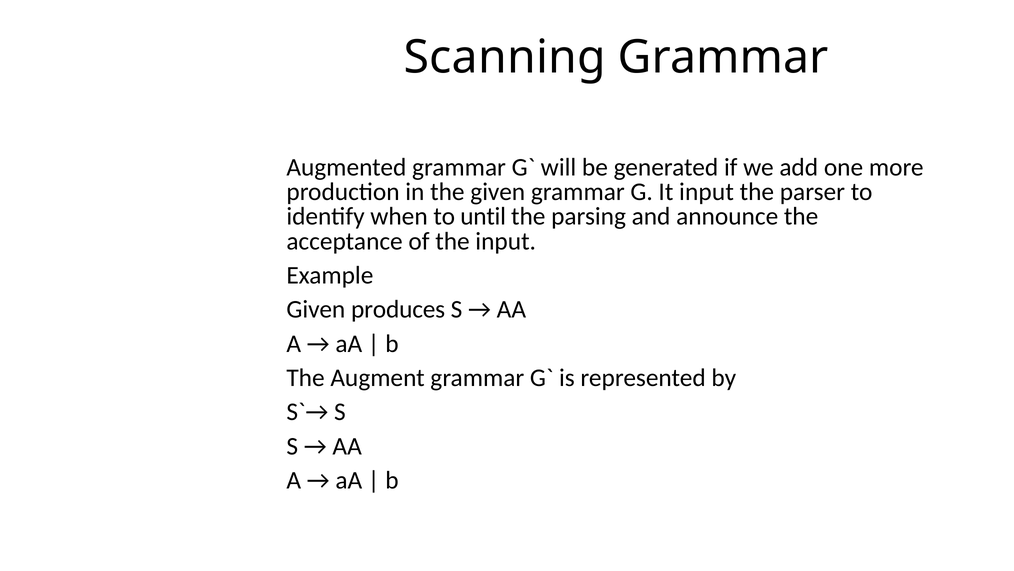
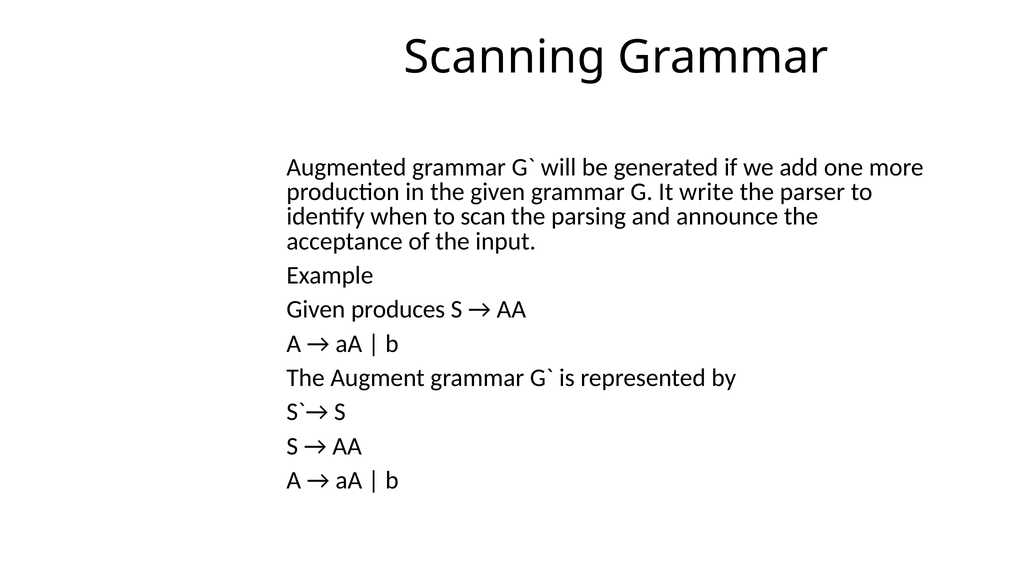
It input: input -> write
until: until -> scan
